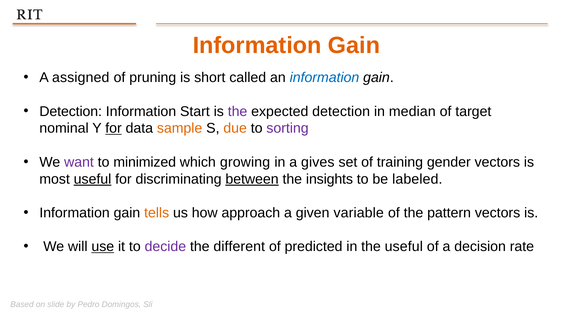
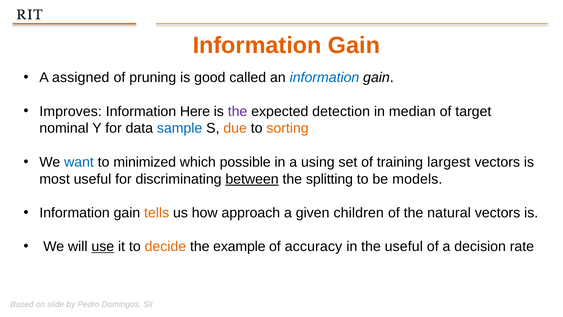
short: short -> good
Detection at (71, 111): Detection -> Improves
Start: Start -> Here
for at (114, 128) underline: present -> none
sample colour: orange -> blue
sorting colour: purple -> orange
want colour: purple -> blue
growing: growing -> possible
gives: gives -> using
gender: gender -> largest
useful at (93, 179) underline: present -> none
insights: insights -> splitting
labeled: labeled -> models
variable: variable -> children
pattern: pattern -> natural
decide colour: purple -> orange
different: different -> example
predicted: predicted -> accuracy
